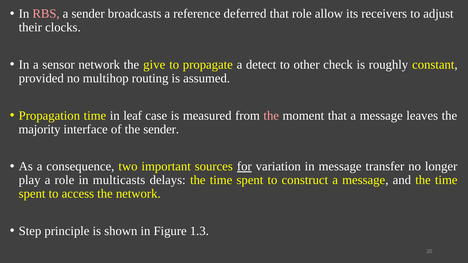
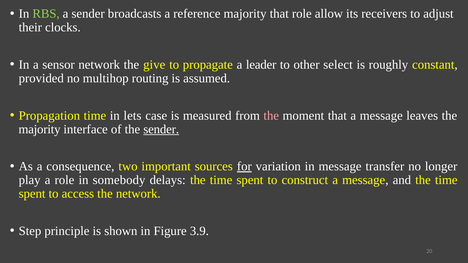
RBS colour: pink -> light green
reference deferred: deferred -> majority
detect: detect -> leader
check: check -> select
leaf: leaf -> lets
sender at (161, 129) underline: none -> present
multicasts: multicasts -> somebody
1.3: 1.3 -> 3.9
